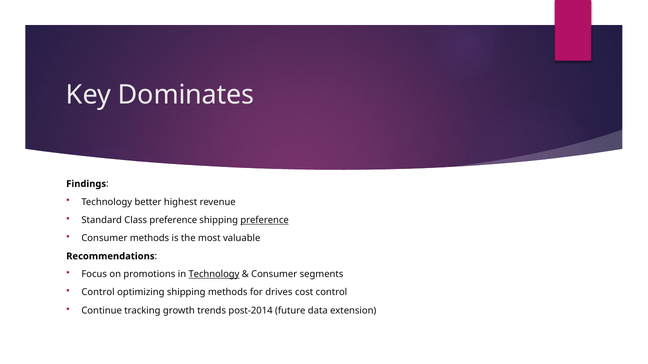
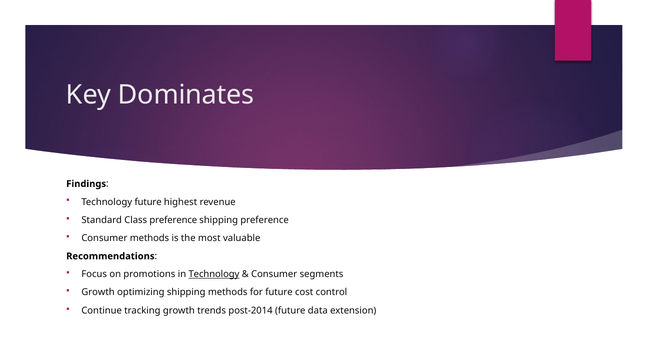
Technology better: better -> future
preference at (265, 220) underline: present -> none
Control at (98, 293): Control -> Growth
for drives: drives -> future
